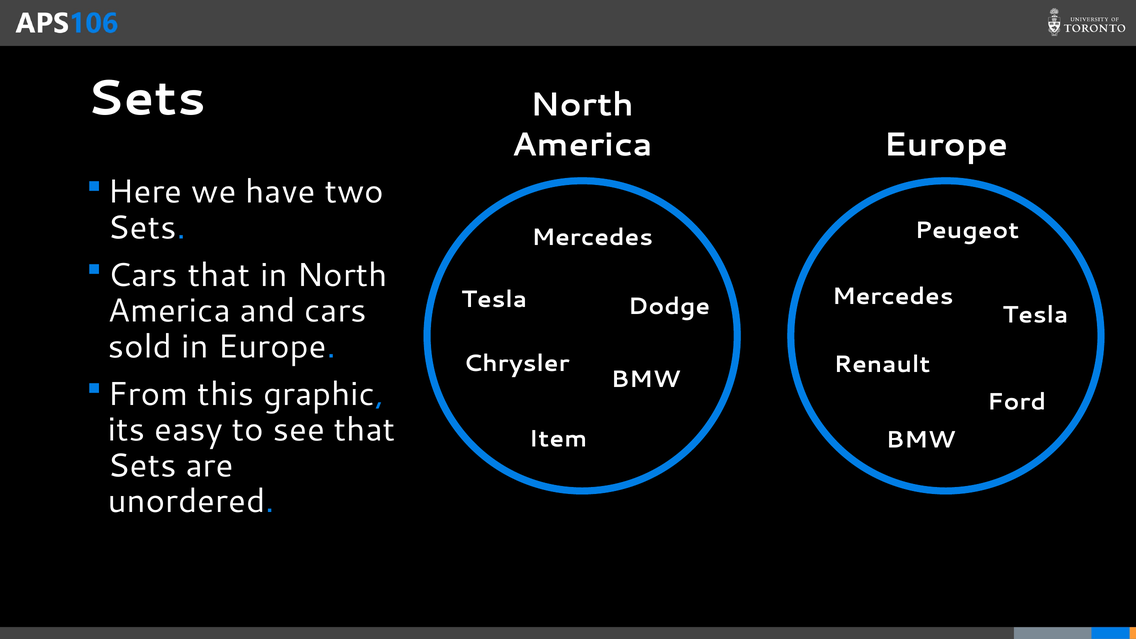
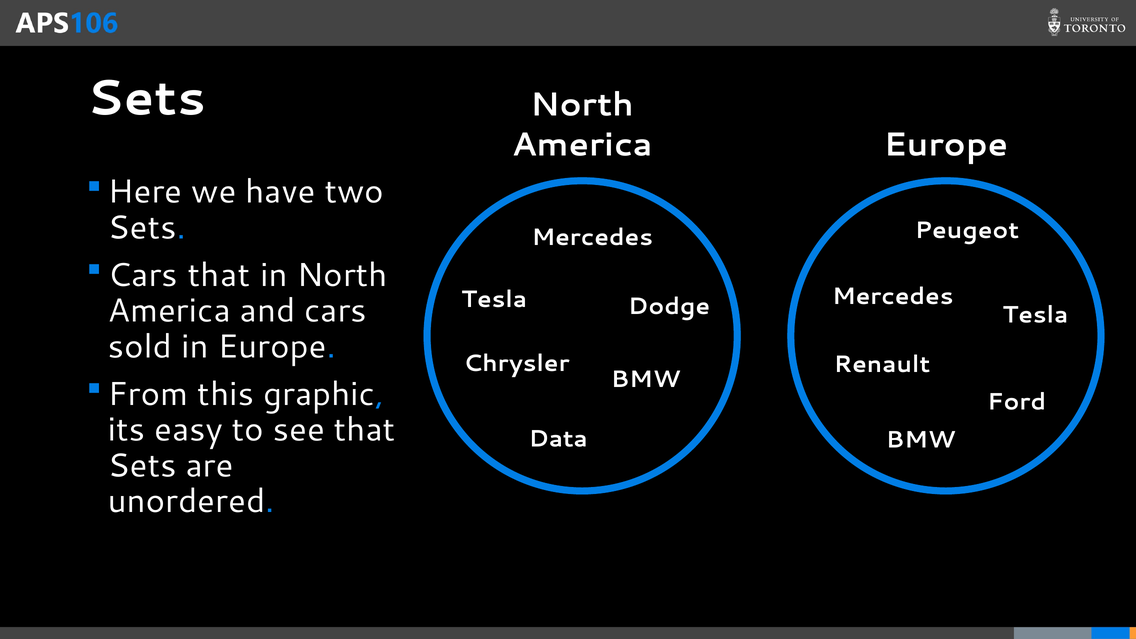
Item: Item -> Data
